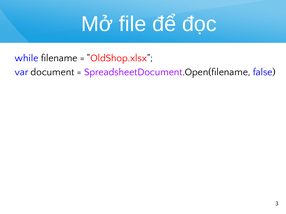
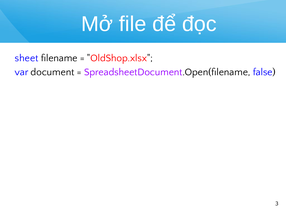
while: while -> sheet
